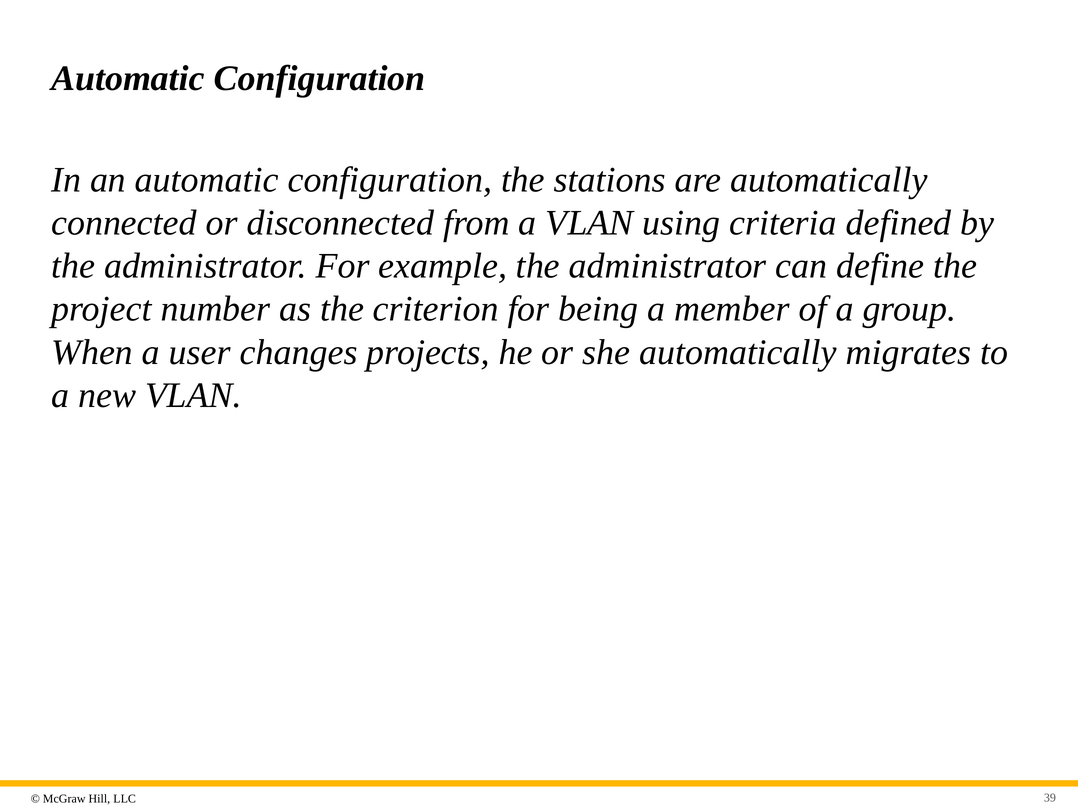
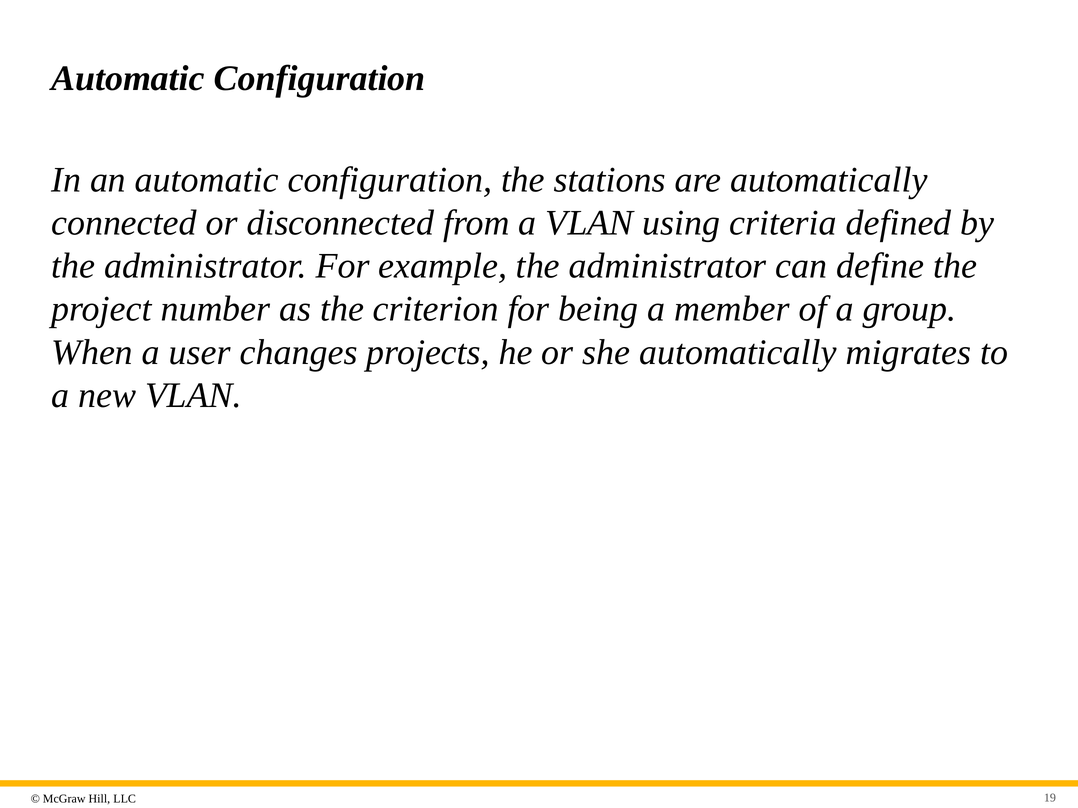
39: 39 -> 19
